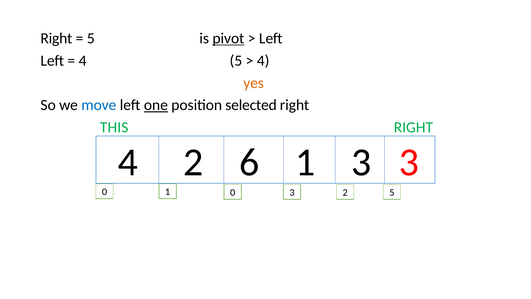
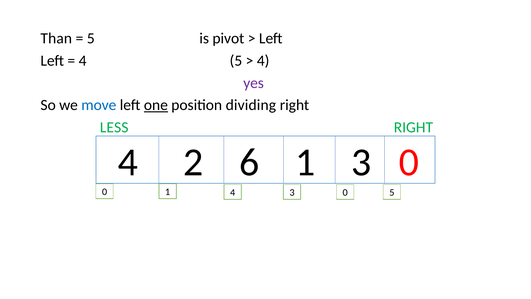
Right at (56, 38): Right -> Than
pivot underline: present -> none
yes colour: orange -> purple
selected: selected -> dividing
THIS: THIS -> LESS
1 3 3: 3 -> 0
1 0: 0 -> 4
2 at (345, 192): 2 -> 0
